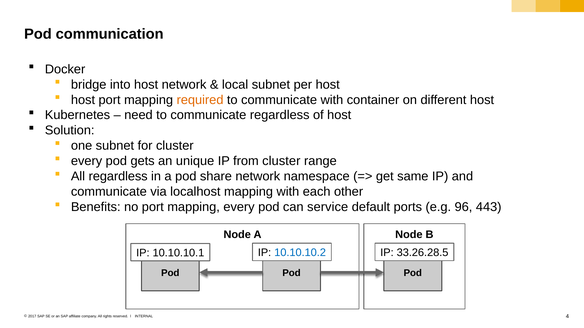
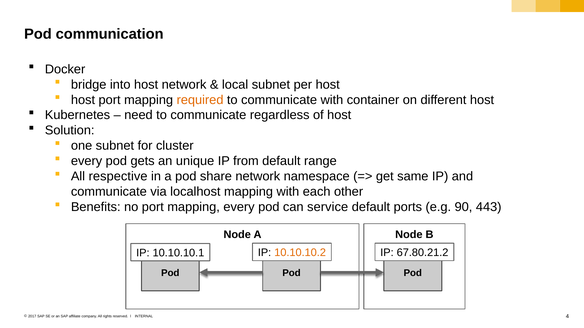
from cluster: cluster -> default
All regardless: regardless -> respective
96: 96 -> 90
10.10.10.2 colour: blue -> orange
33.26.28.5: 33.26.28.5 -> 67.80.21.2
